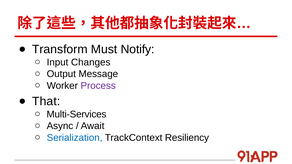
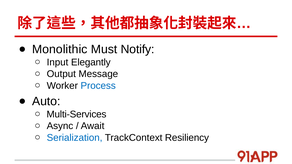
Transform: Transform -> Monolithic
Changes: Changes -> Elegantly
Process colour: purple -> blue
That: That -> Auto
